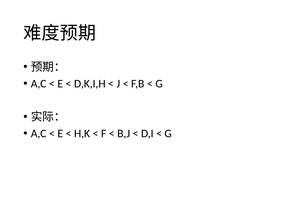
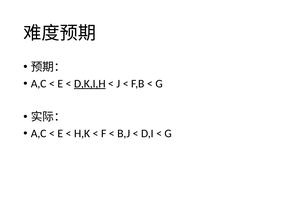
D,K,I,H underline: none -> present
